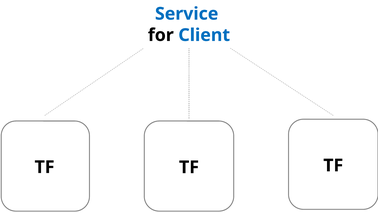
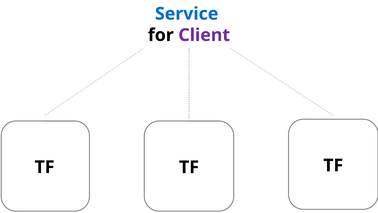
Client colour: blue -> purple
